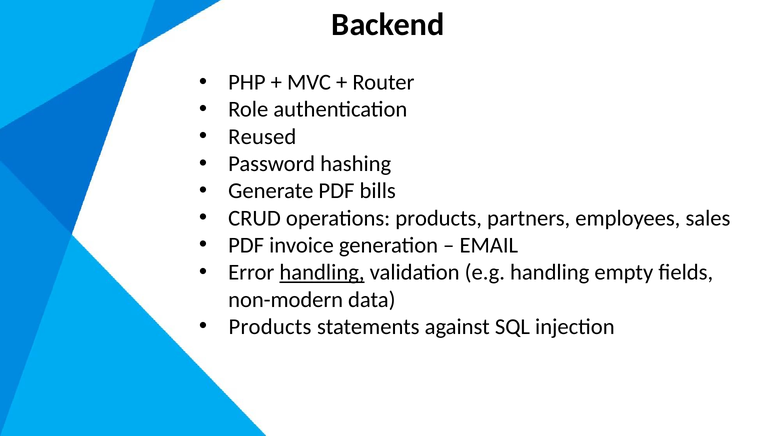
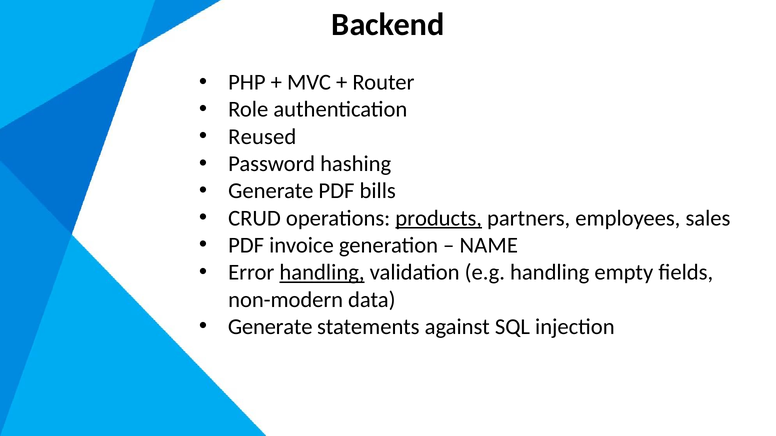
products at (439, 218) underline: none -> present
EMAIL: EMAIL -> NAME
Products at (270, 327): Products -> Generate
